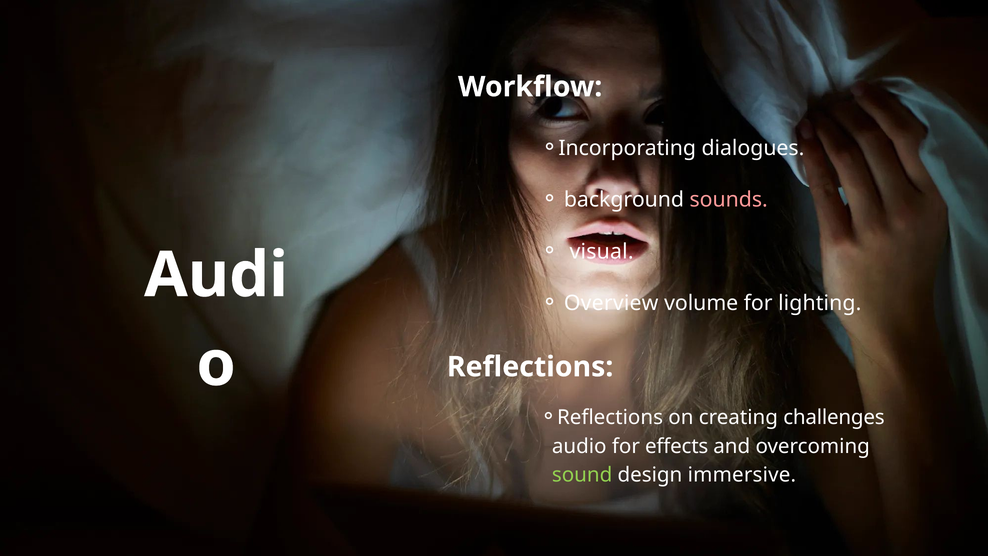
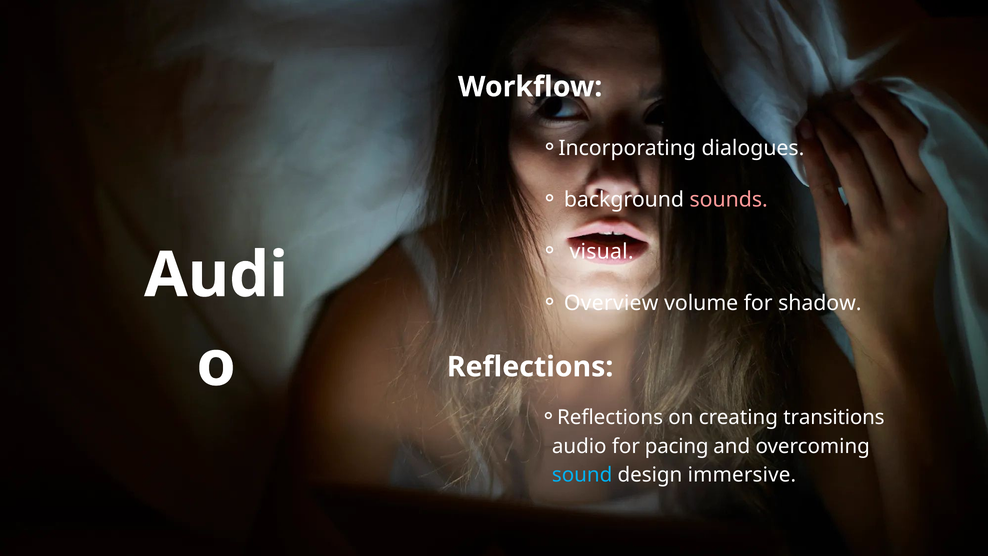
lighting: lighting -> shadow
challenges: challenges -> transitions
effects: effects -> pacing
sound colour: light green -> light blue
